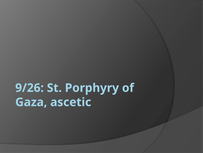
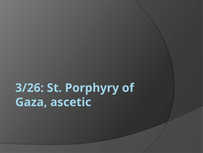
9/26: 9/26 -> 3/26
